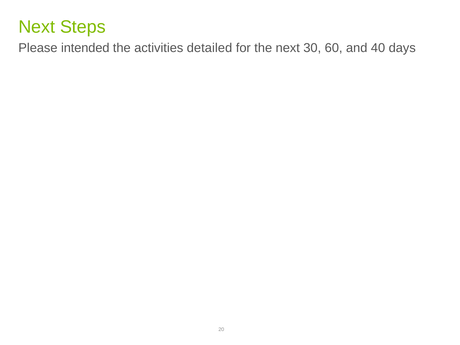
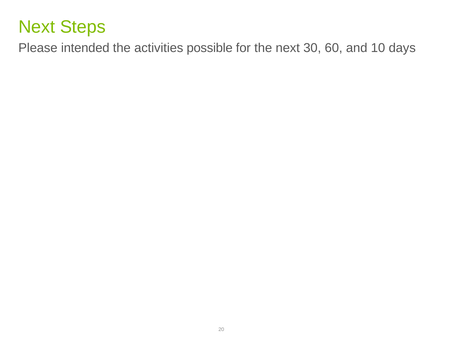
detailed: detailed -> possible
40: 40 -> 10
